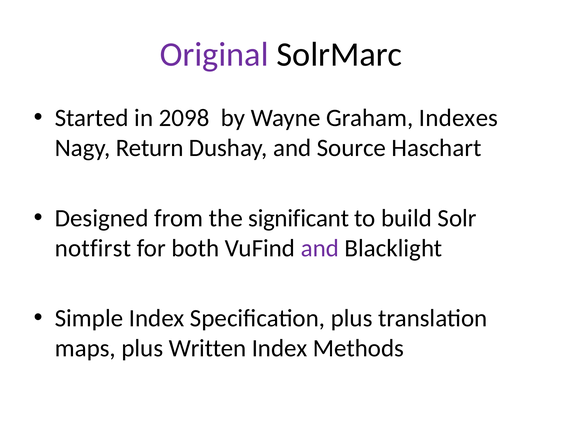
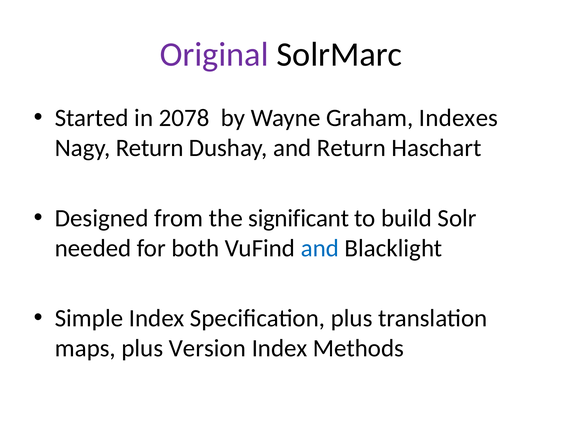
2098: 2098 -> 2078
and Source: Source -> Return
notfirst: notfirst -> needed
and at (320, 248) colour: purple -> blue
Written: Written -> Version
